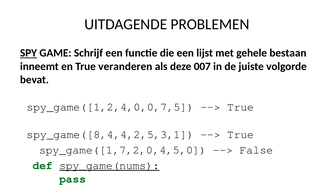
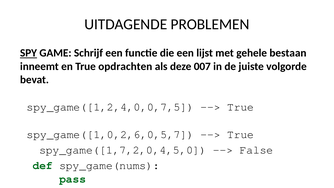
veranderen: veranderen -> opdrachten
spy_game([8,4,4,2,5,3,1: spy_game([8,4,4,2,5,3,1 -> spy_game([1,0,2,6,0,5,7
spy_game(nums underline: present -> none
